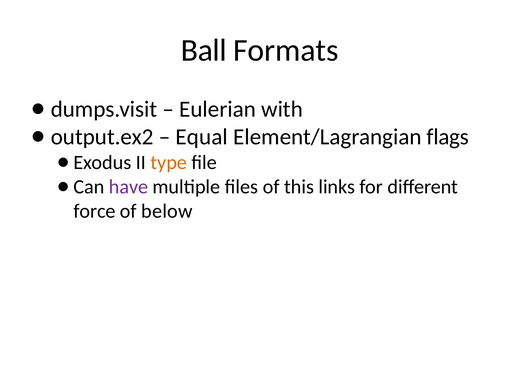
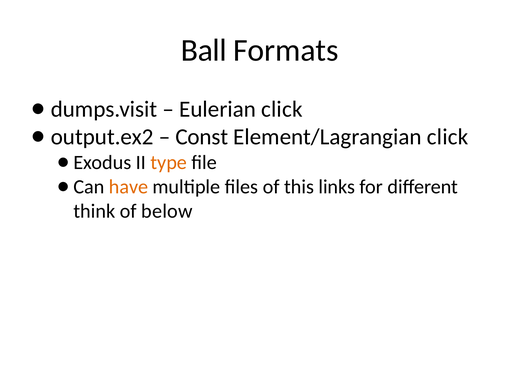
Eulerian with: with -> click
Equal: Equal -> Const
Element/Lagrangian flags: flags -> click
have colour: purple -> orange
force: force -> think
